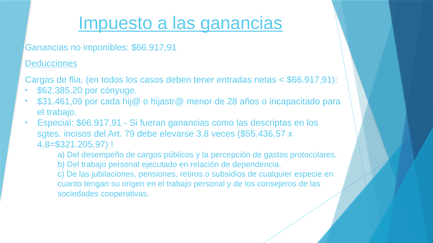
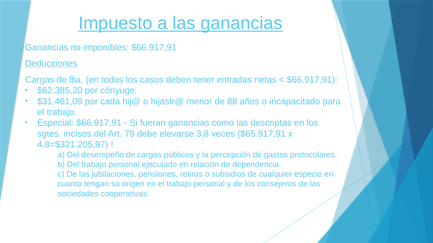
28: 28 -> 88
$55.436,57: $55.436,57 -> $65.917,91
